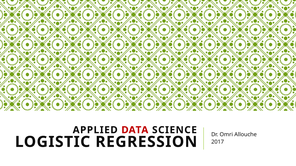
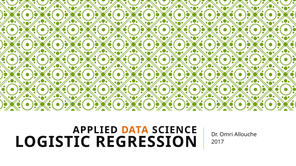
DATA colour: red -> orange
